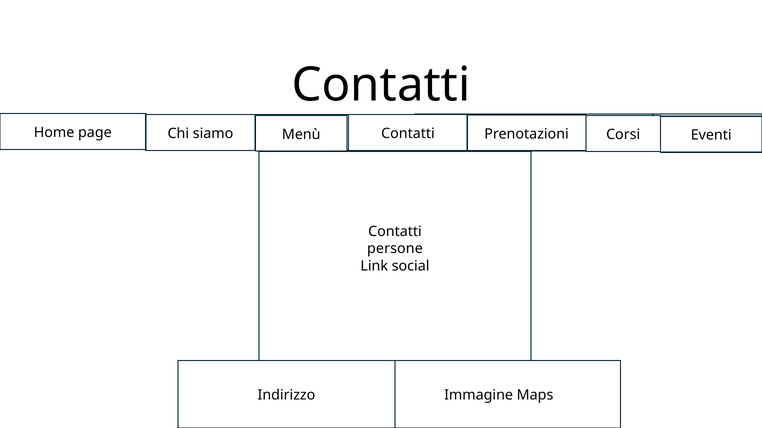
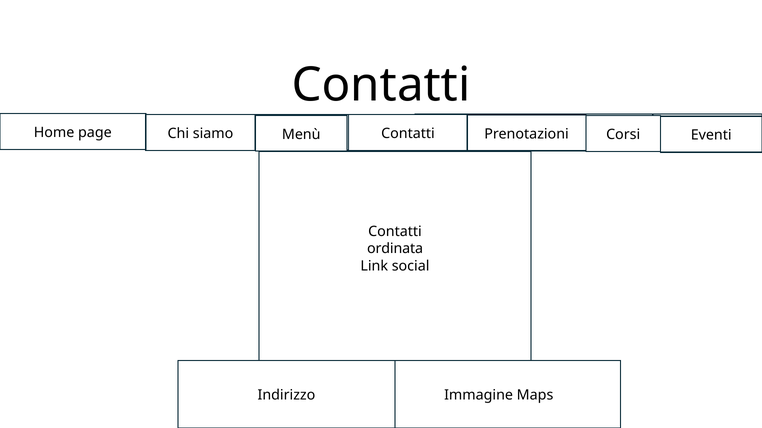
persone: persone -> ordinata
